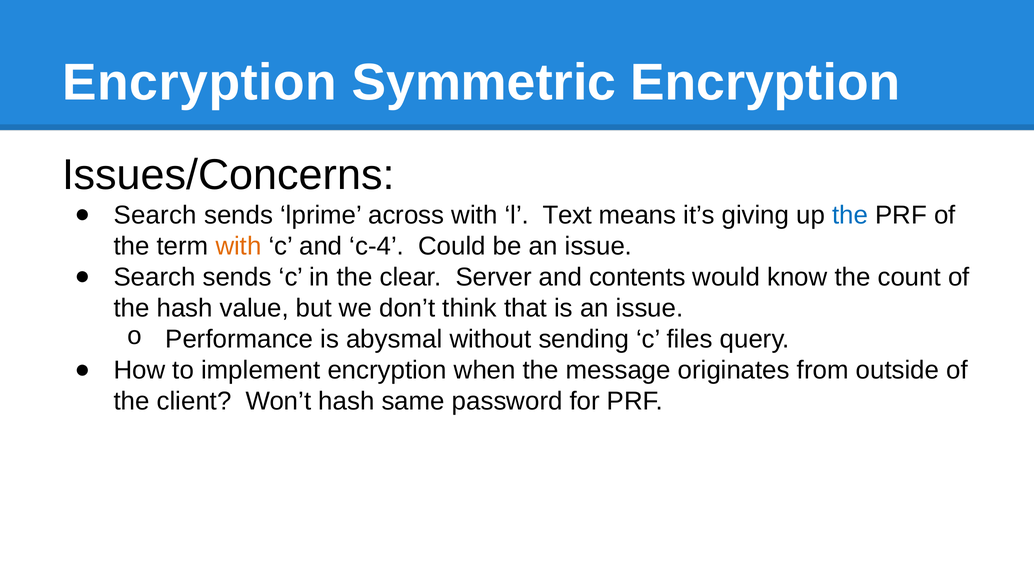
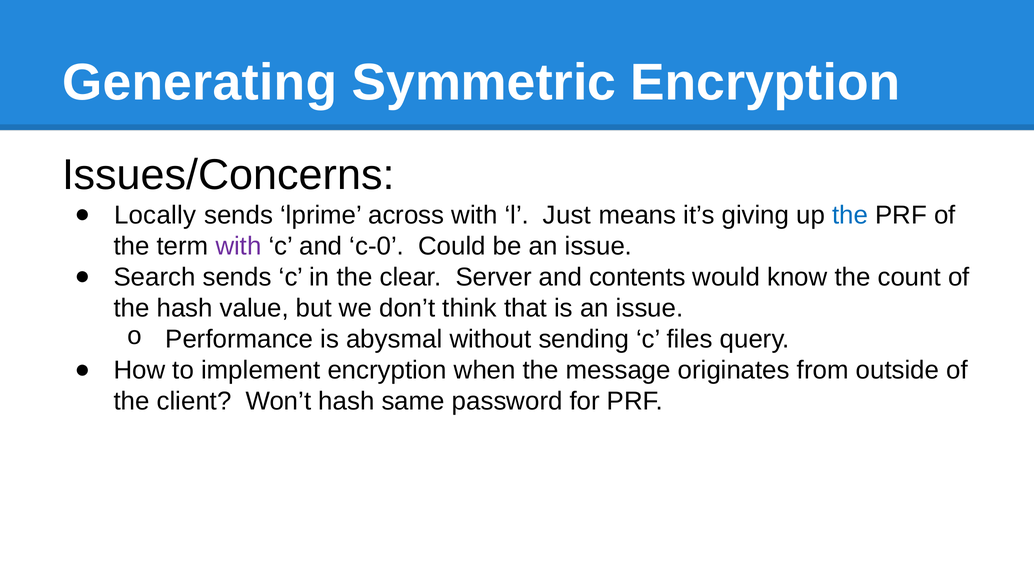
Encryption at (200, 82): Encryption -> Generating
Search at (155, 215): Search -> Locally
Text: Text -> Just
with at (239, 246) colour: orange -> purple
c-4: c-4 -> c-0
